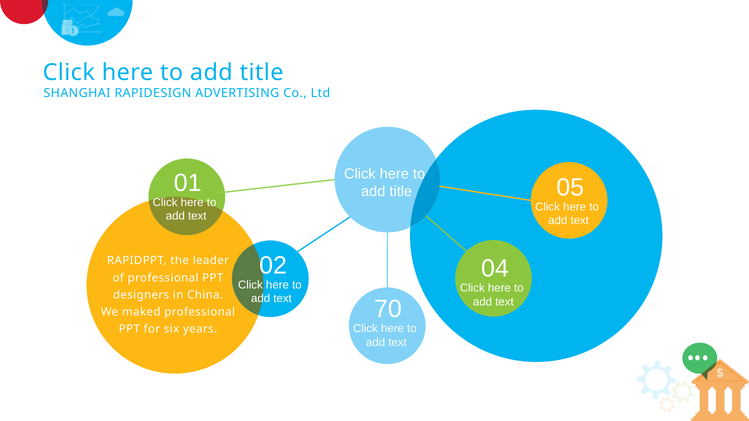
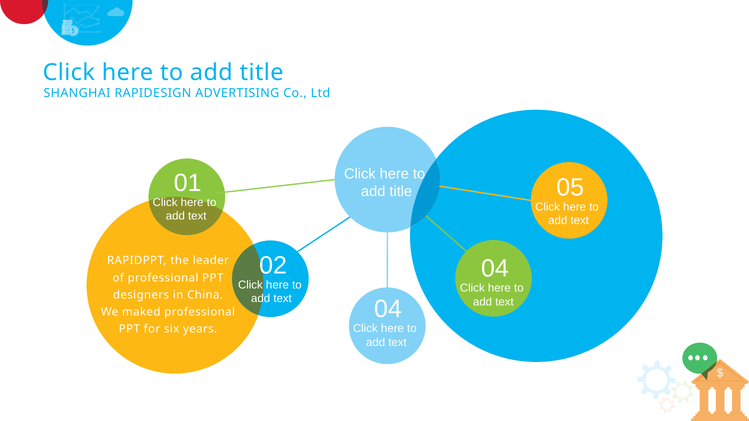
70 at (388, 309): 70 -> 04
